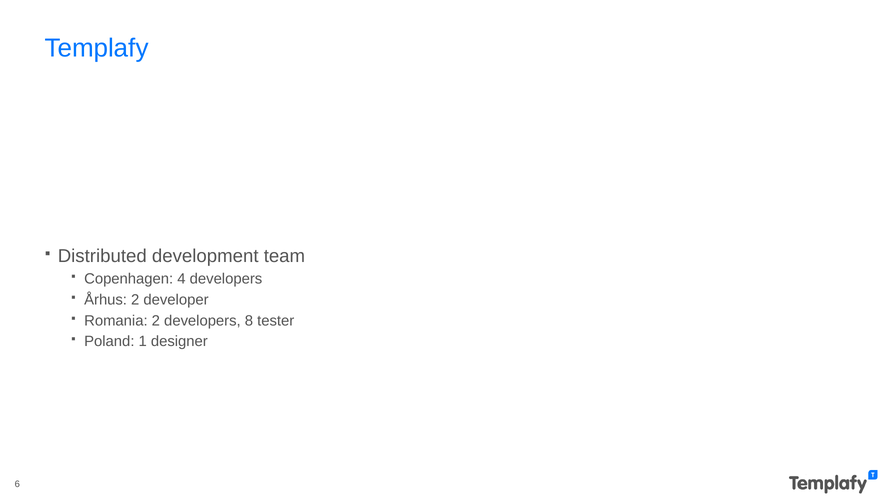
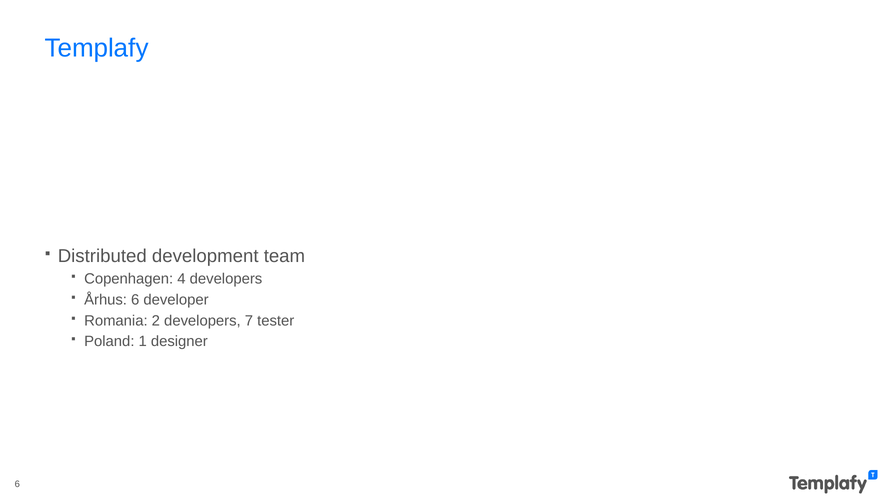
Århus 2: 2 -> 6
8: 8 -> 7
